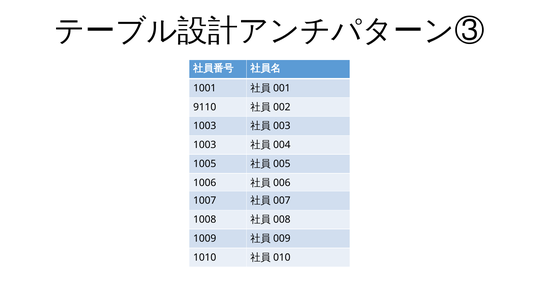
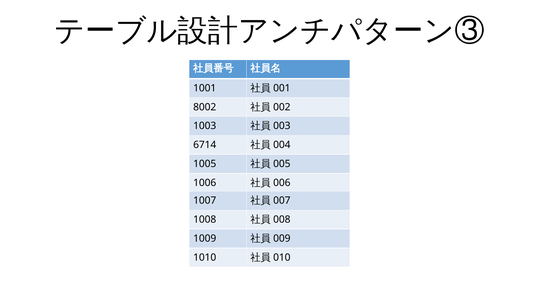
9110: 9110 -> 8002
1003 at (205, 145): 1003 -> 6714
